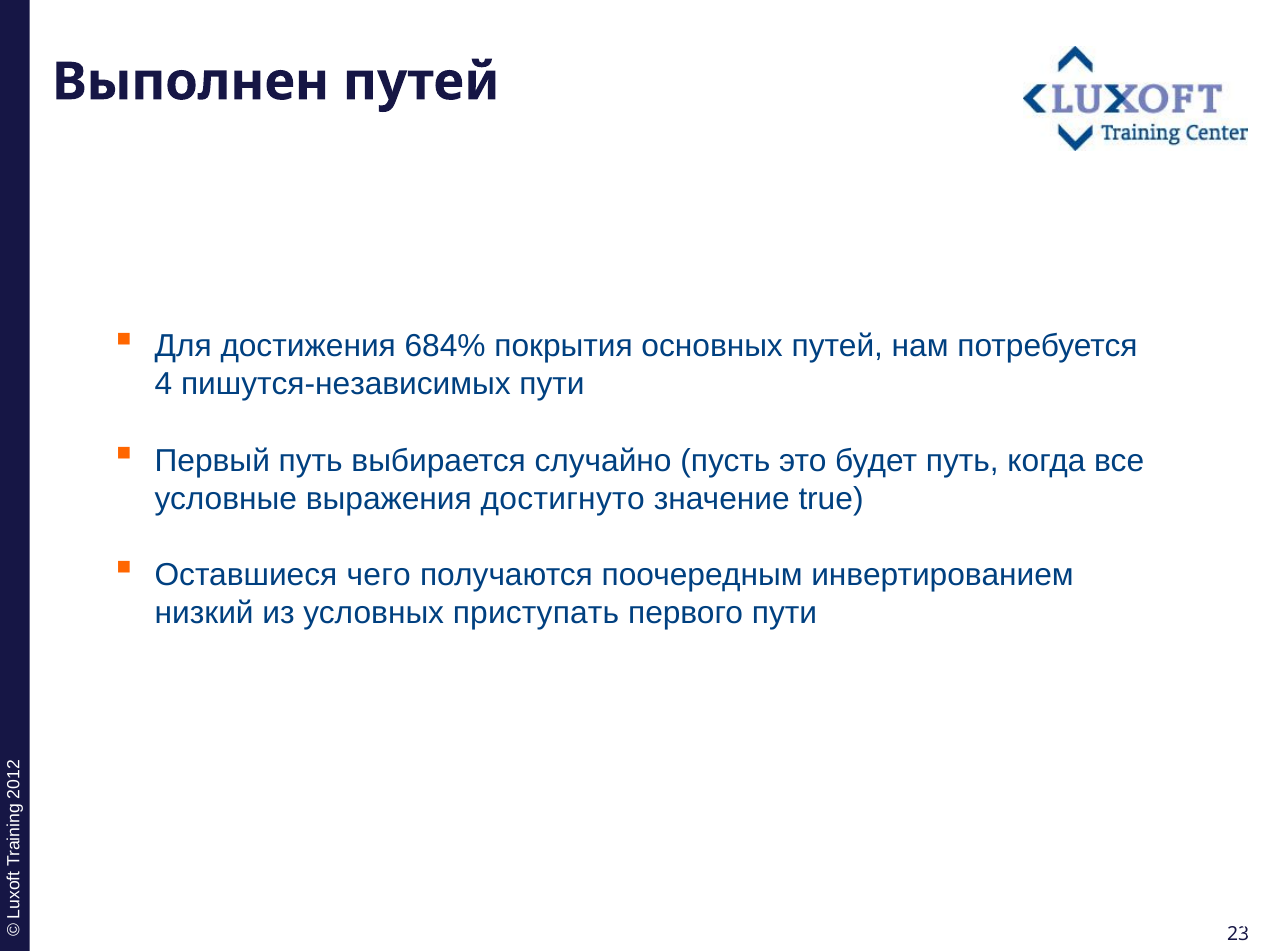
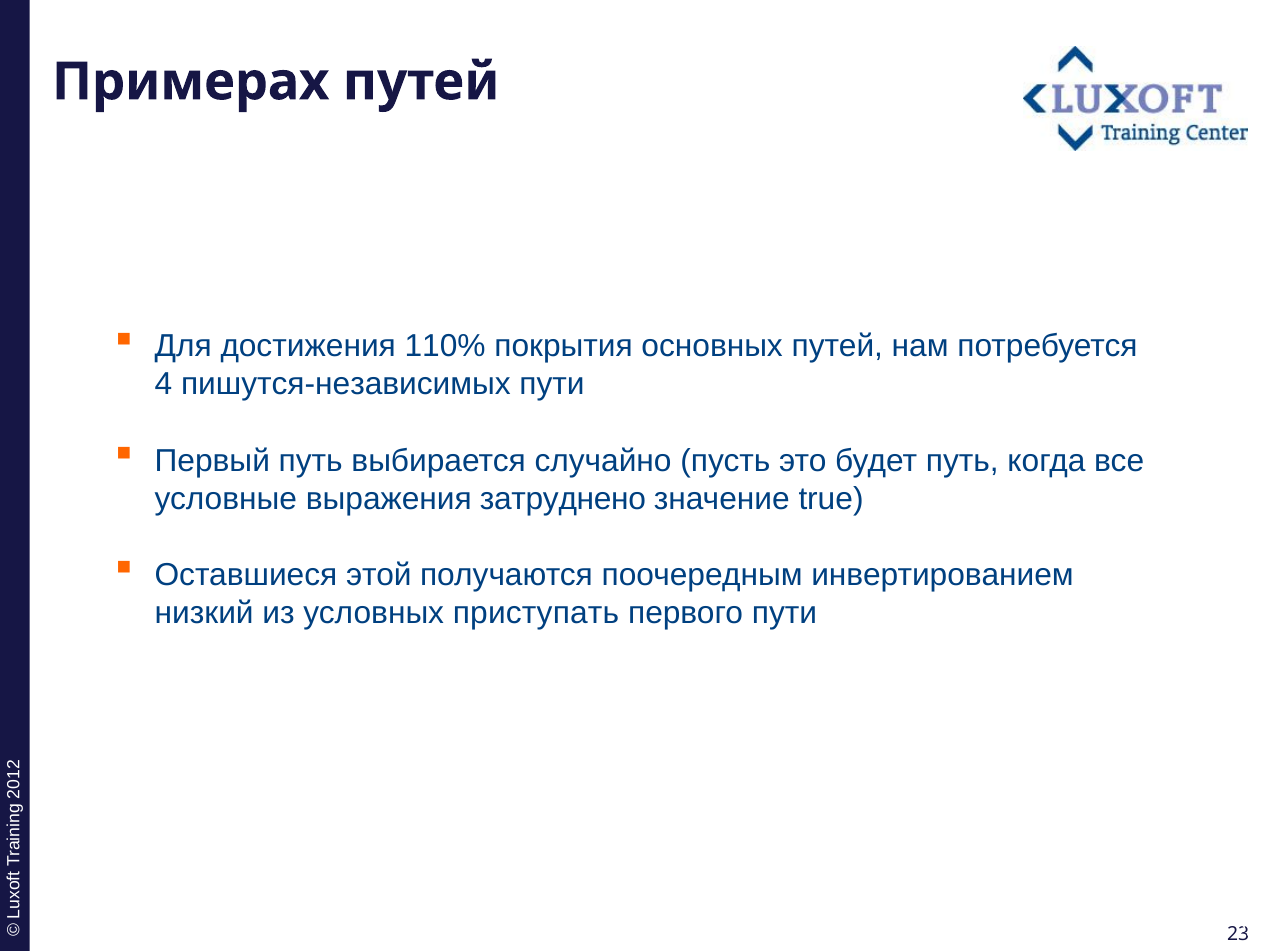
Выполнен: Выполнен -> Примерах
684%: 684% -> 110%
достигнуто: достигнуто -> затруднено
чего: чего -> этой
